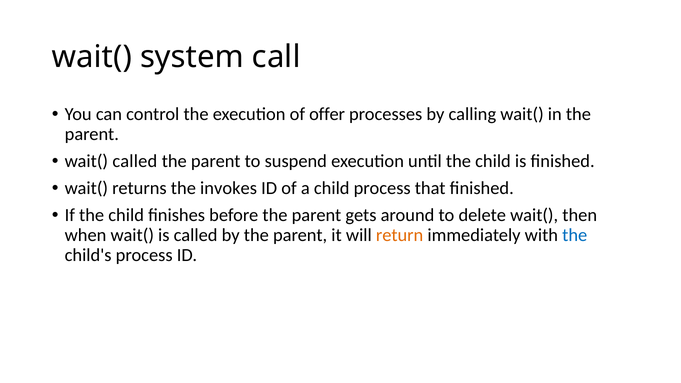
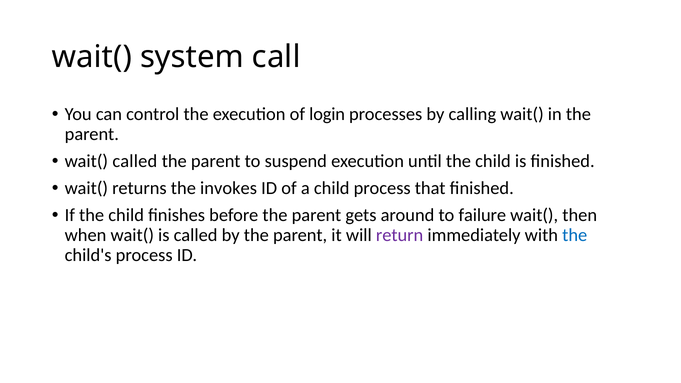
offer: offer -> login
delete: delete -> failure
return colour: orange -> purple
